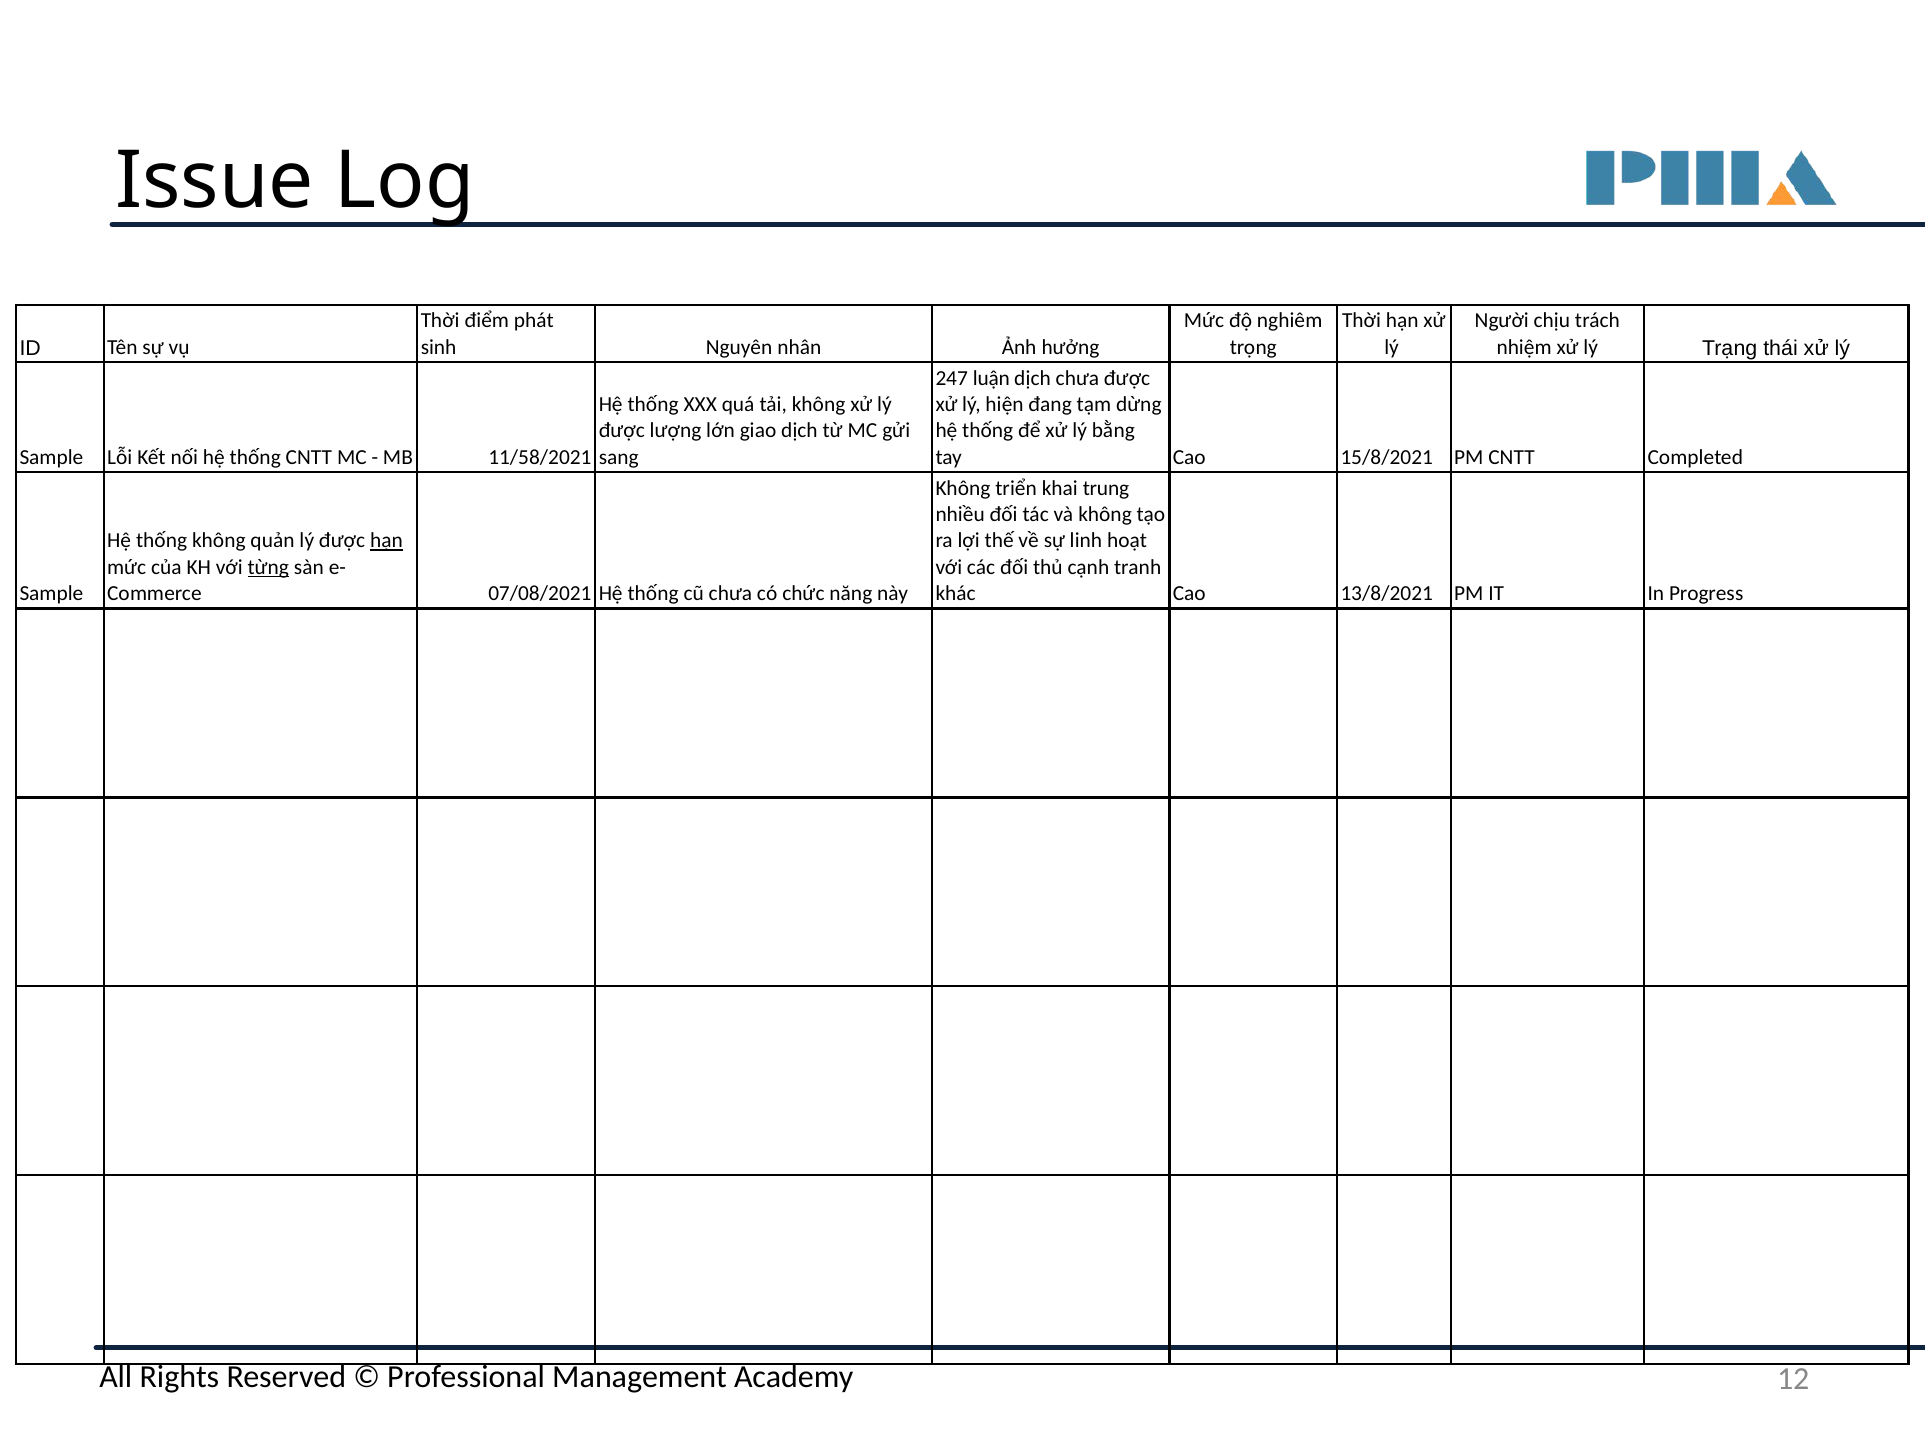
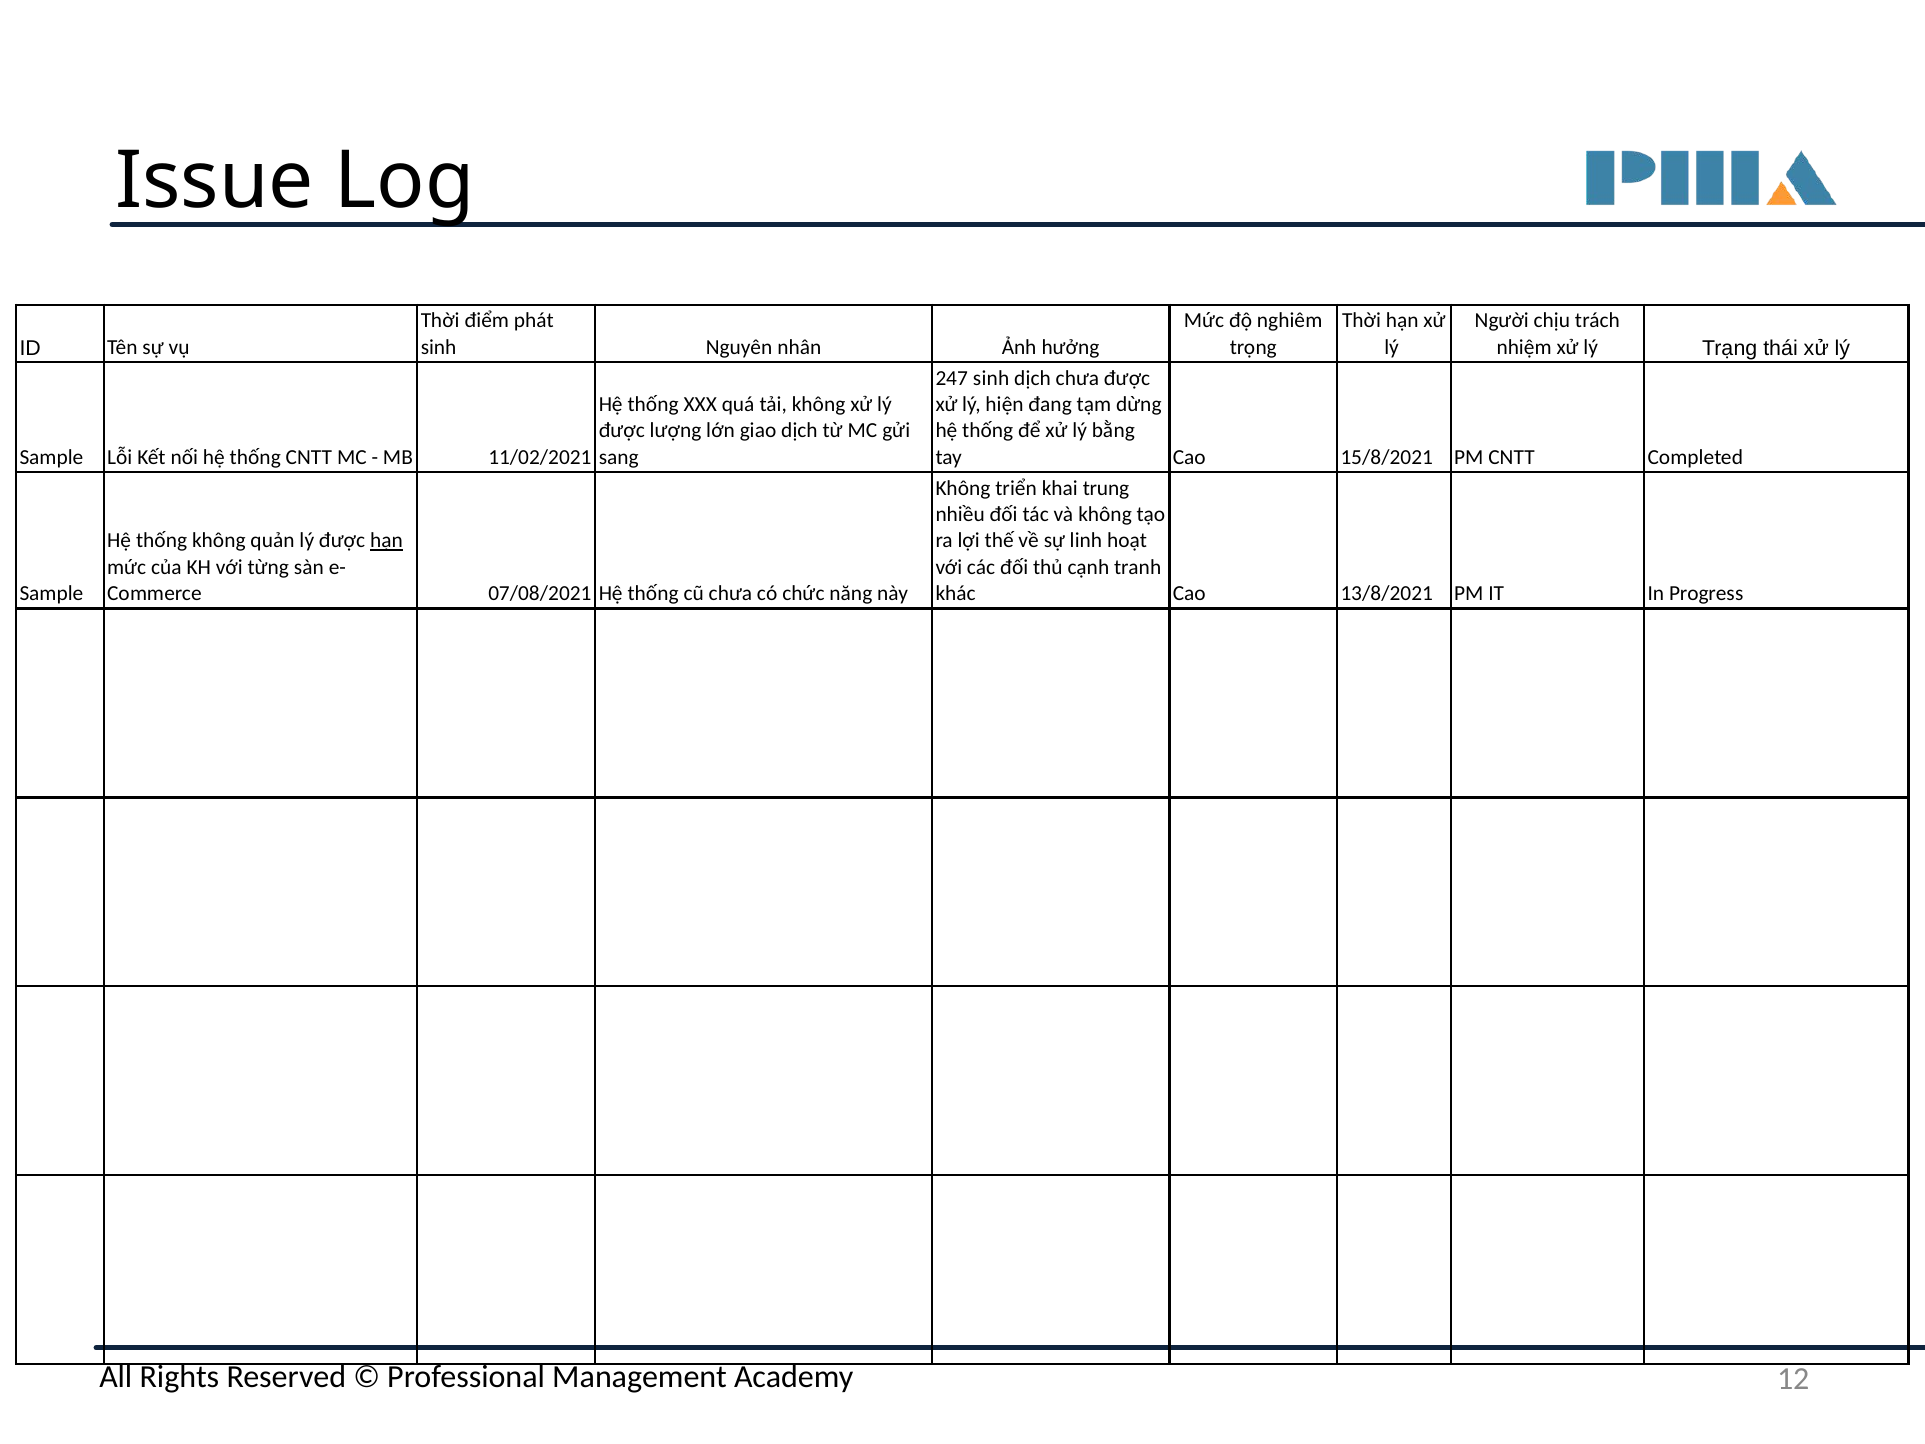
247 luận: luận -> sinh
11/58/2021: 11/58/2021 -> 11/02/2021
từng underline: present -> none
